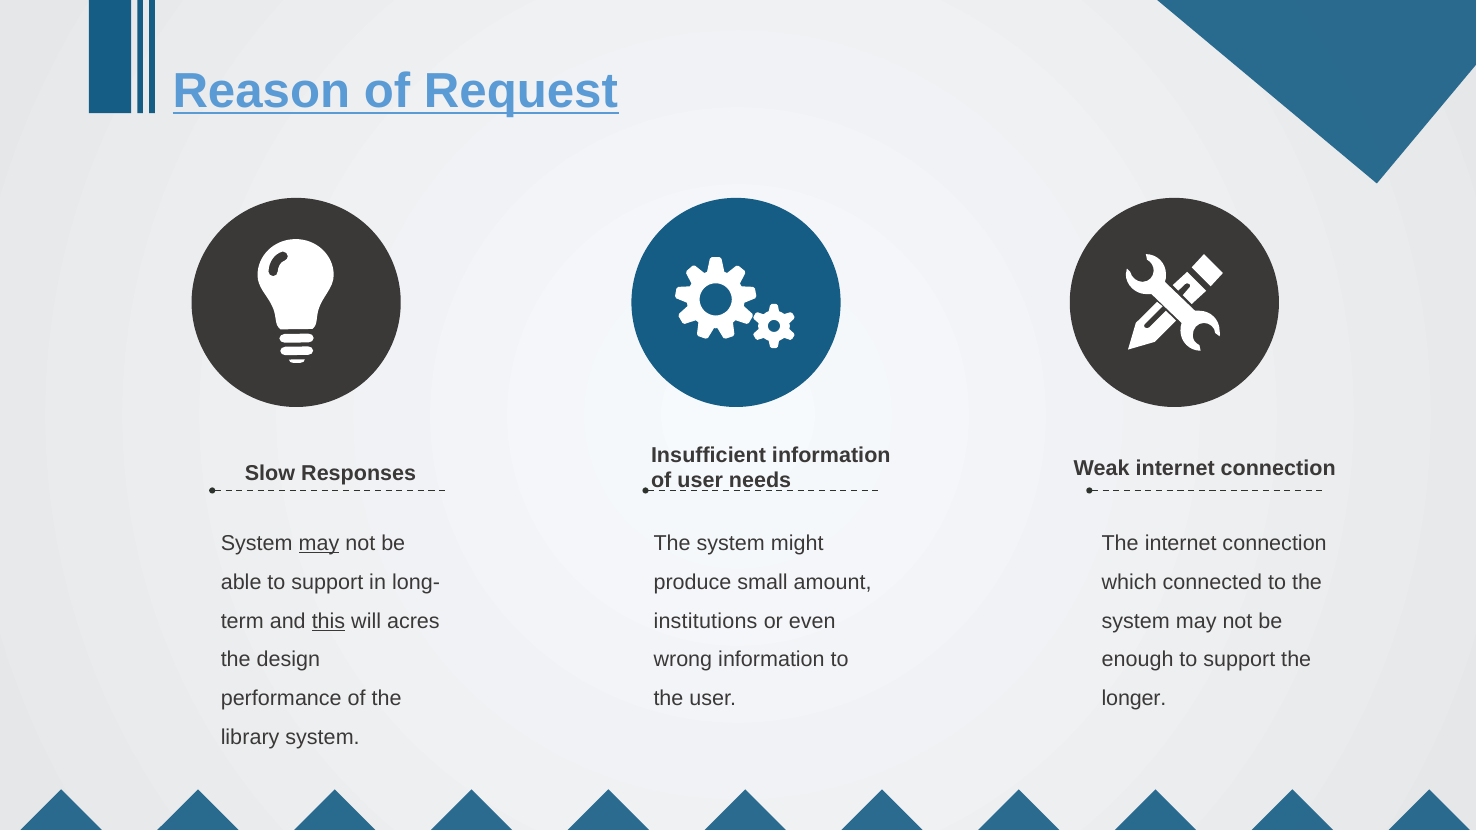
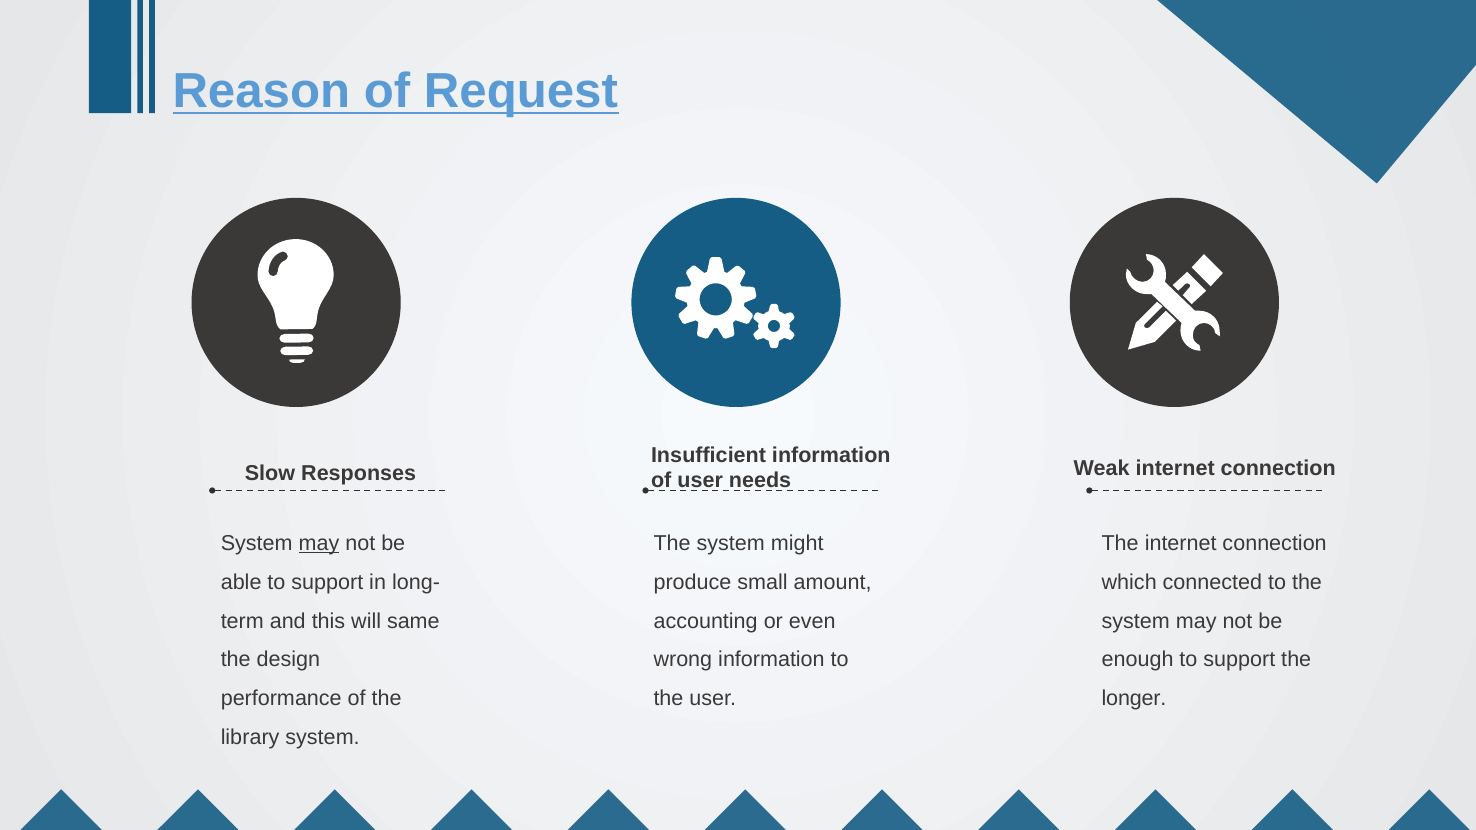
this underline: present -> none
acres: acres -> same
institutions: institutions -> accounting
